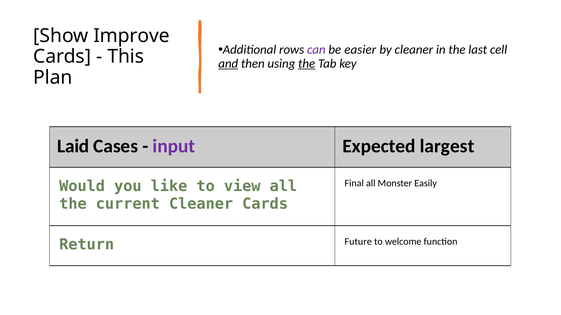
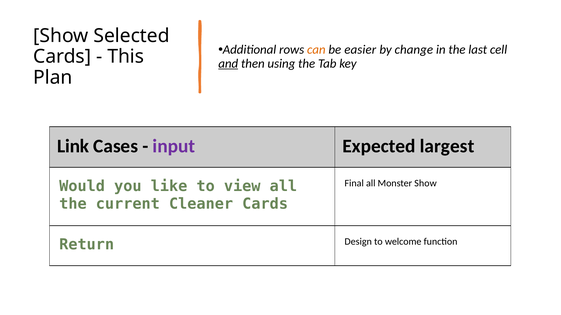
Improve: Improve -> Selected
can colour: purple -> orange
by cleaner: cleaner -> change
the at (307, 64) underline: present -> none
Laid: Laid -> Link
Monster Easily: Easily -> Show
Future: Future -> Design
